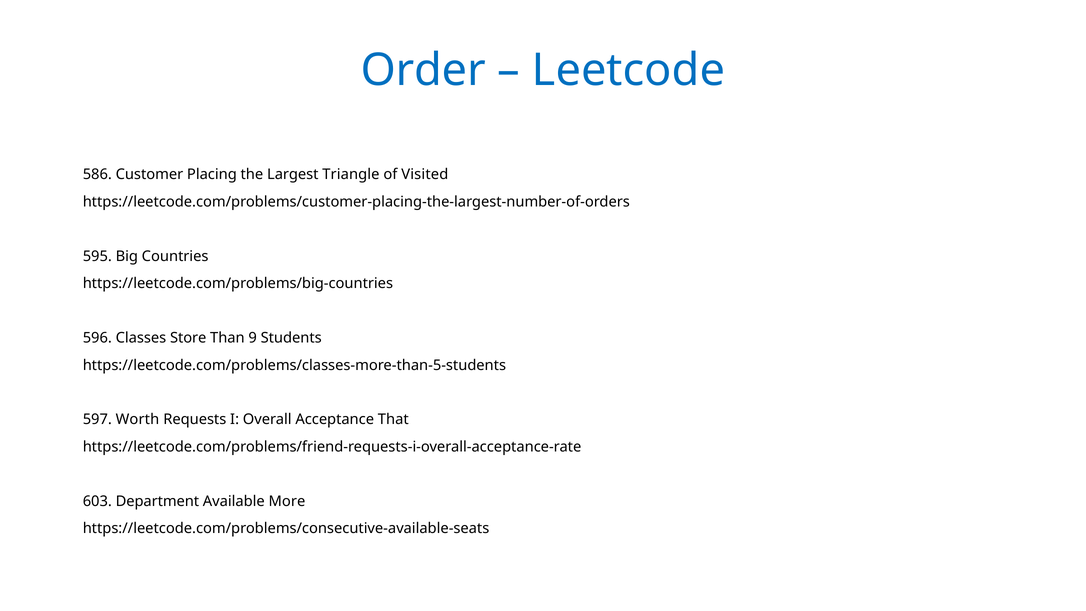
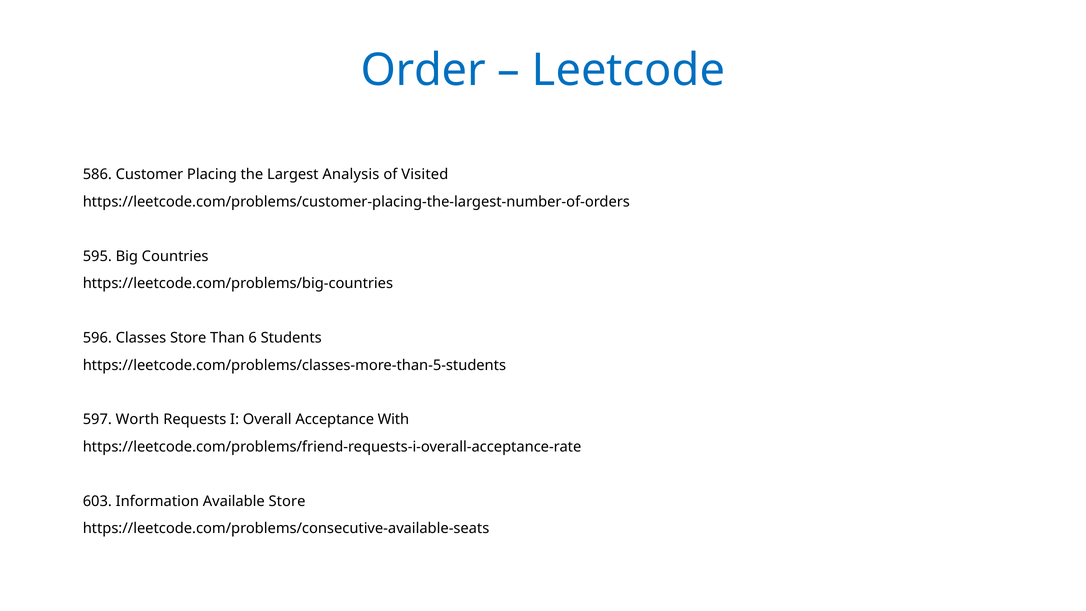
Triangle: Triangle -> Analysis
9: 9 -> 6
That: That -> With
Department: Department -> Information
Available More: More -> Store
